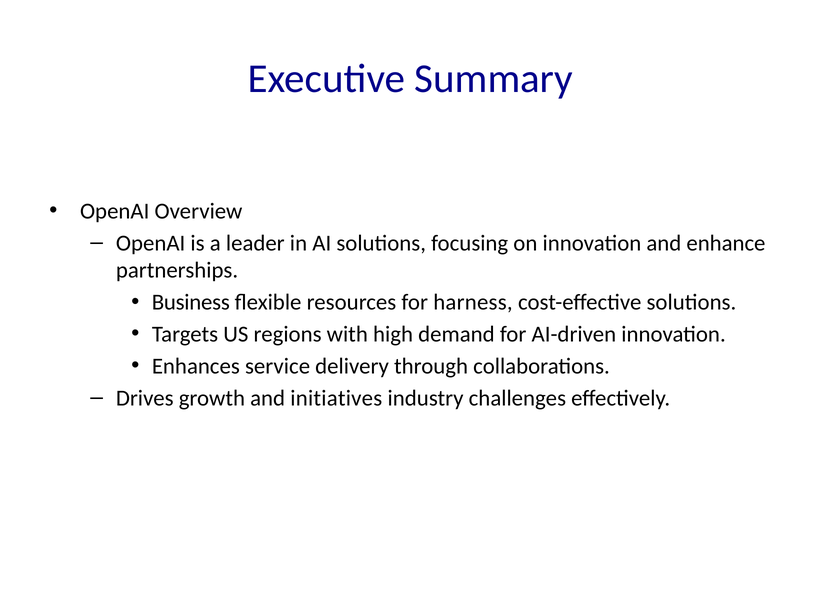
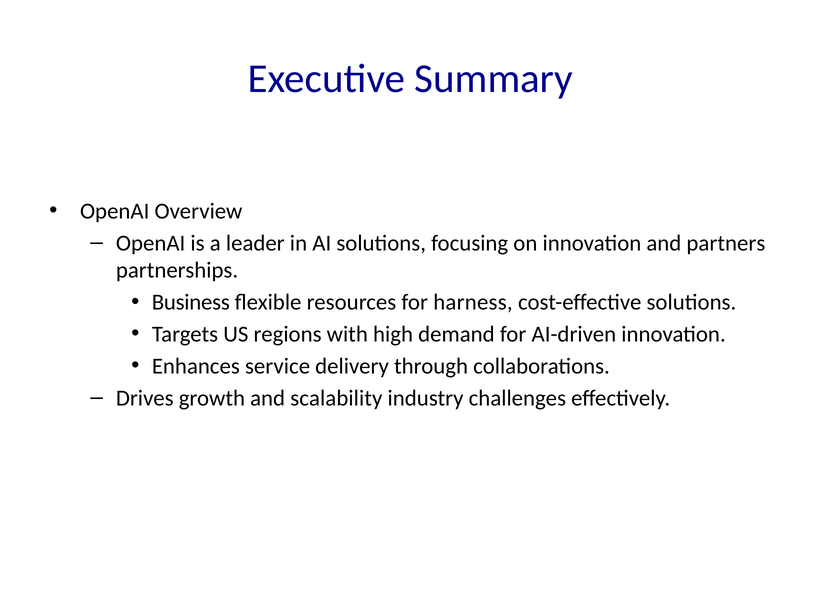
enhance: enhance -> partners
initiatives: initiatives -> scalability
